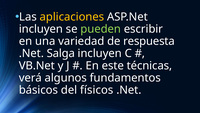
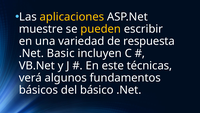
incluyen at (41, 29): incluyen -> muestre
pueden colour: light green -> yellow
Salga: Salga -> Basic
físicos: físicos -> básico
